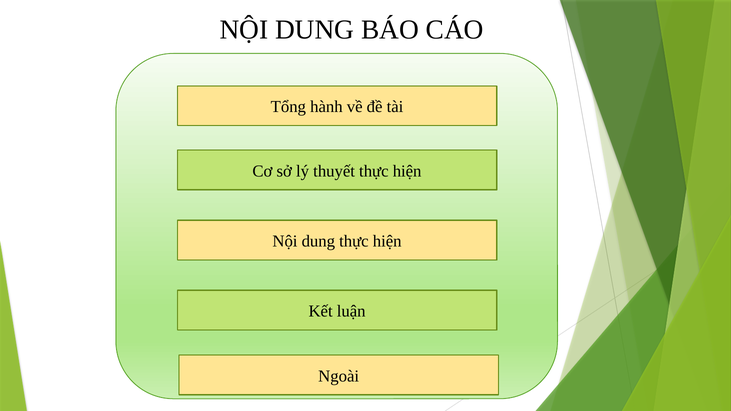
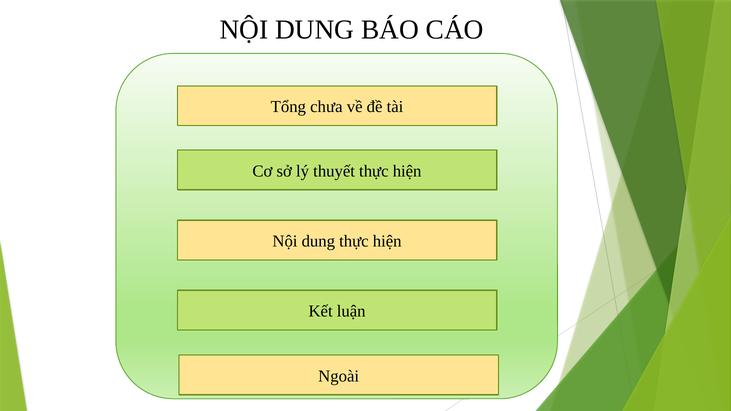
hành: hành -> chưa
